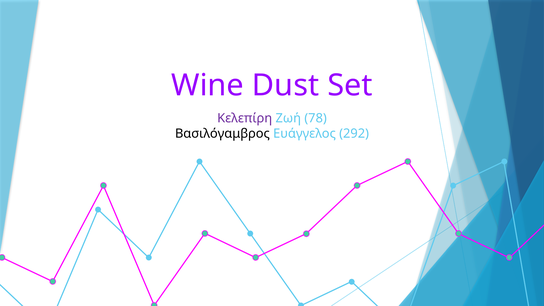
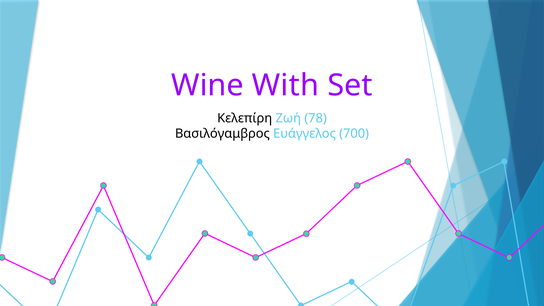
Dust: Dust -> With
Κελεπίρη colour: purple -> black
292: 292 -> 700
